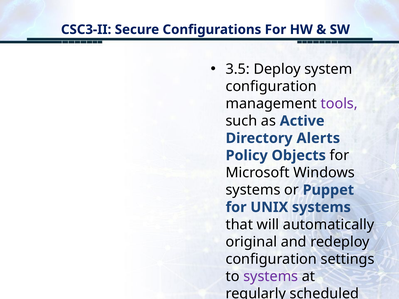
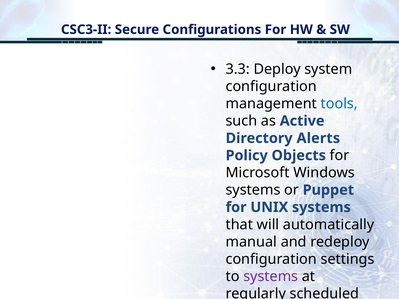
3.5: 3.5 -> 3.3
tools colour: purple -> blue
original: original -> manual
